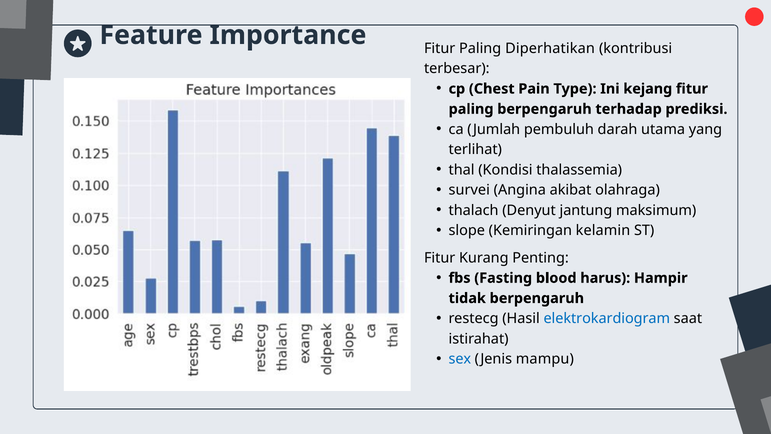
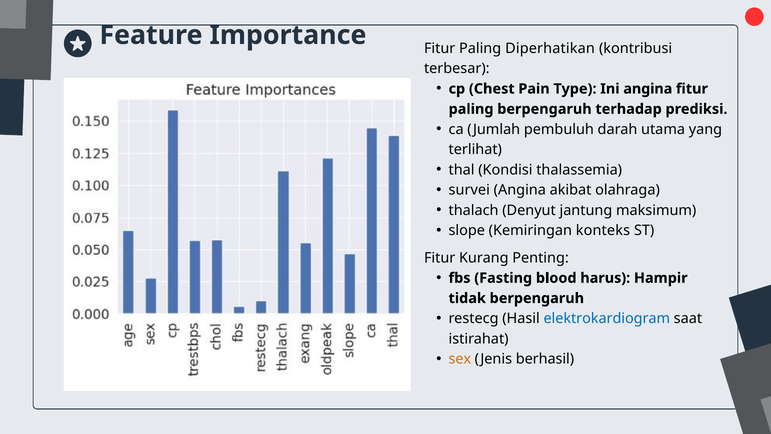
Ini kejang: kejang -> angina
kelamin: kelamin -> konteks
sex colour: blue -> orange
mampu: mampu -> berhasil
